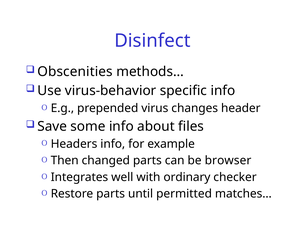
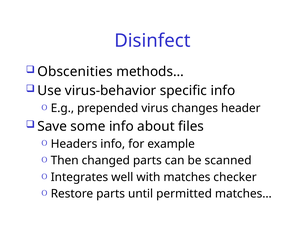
browser: browser -> scanned
ordinary: ordinary -> matches
